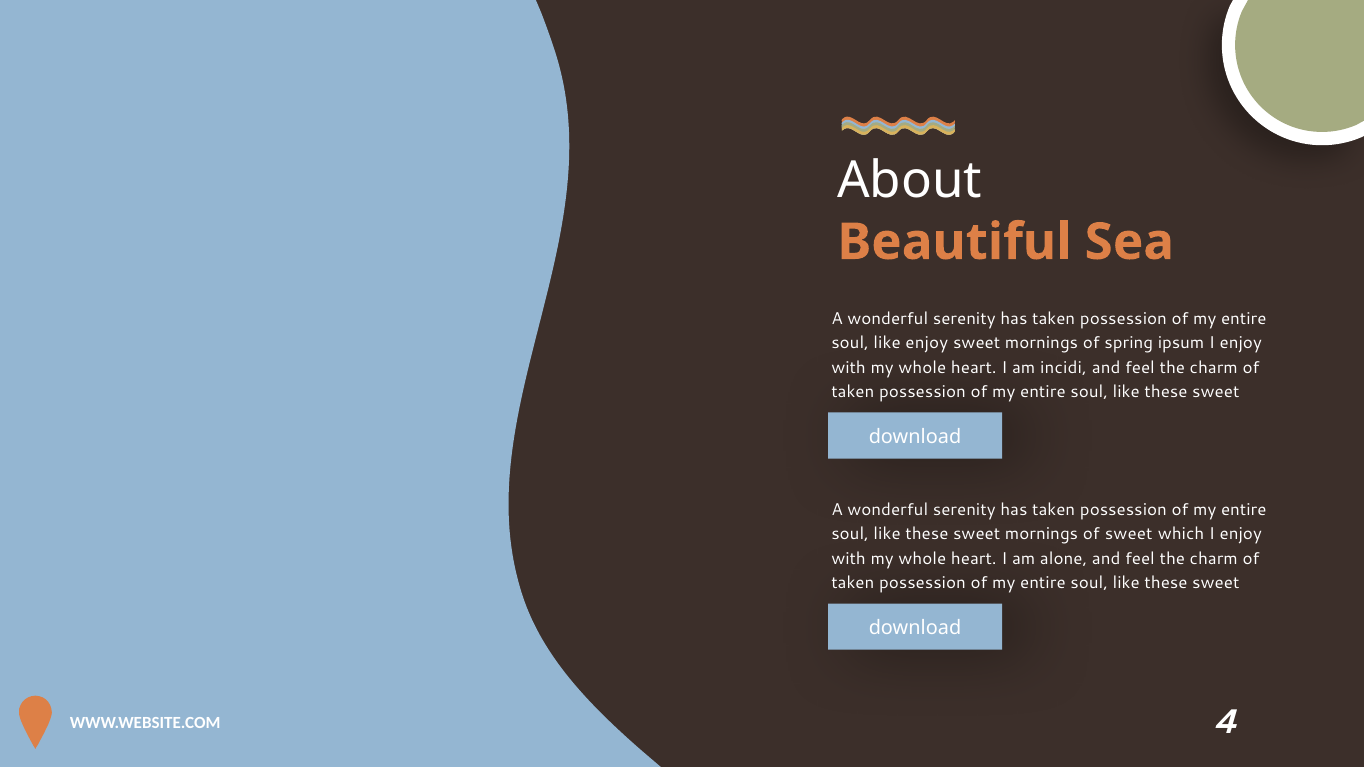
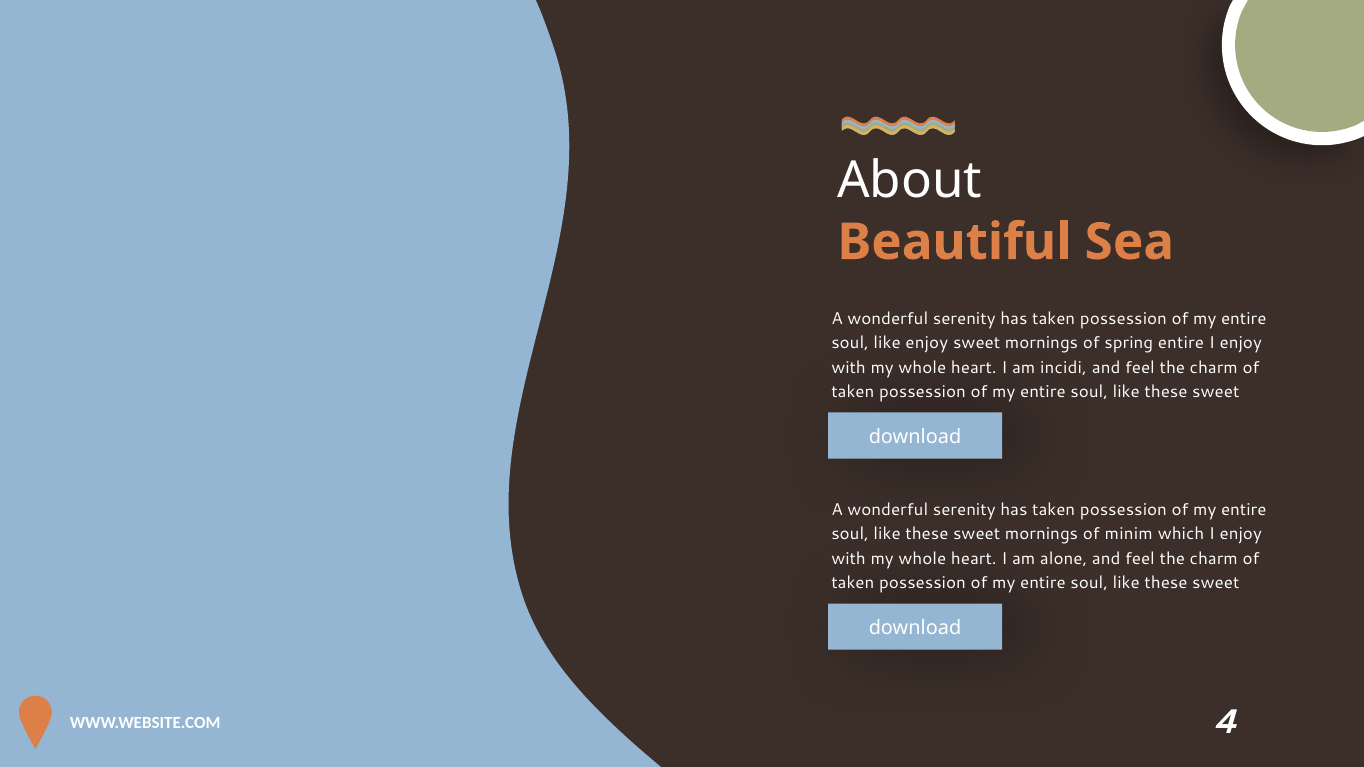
spring ipsum: ipsum -> entire
sweet at (1129, 534): sweet -> minim
